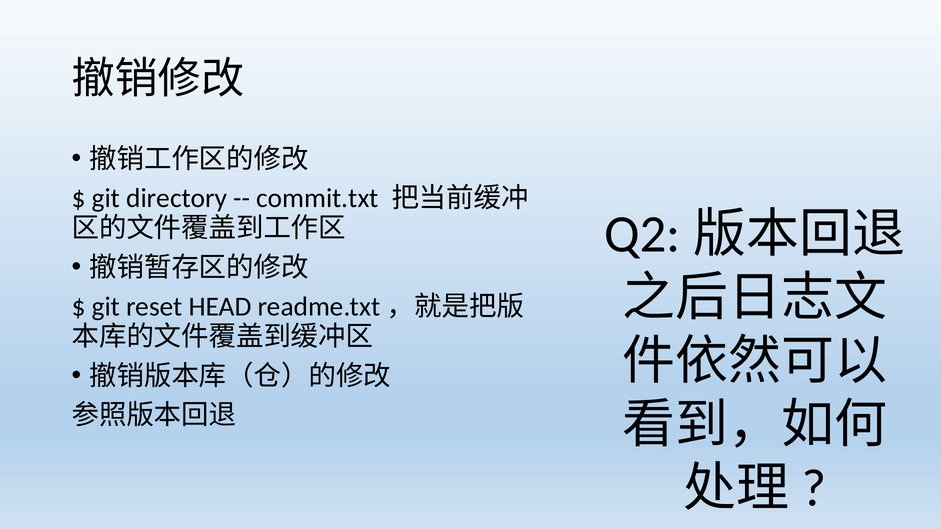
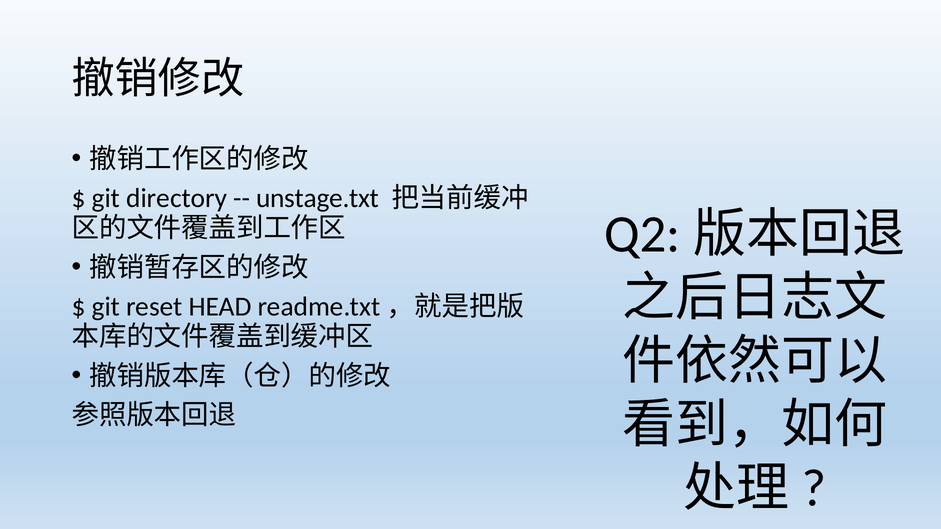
commit.txt: commit.txt -> unstage.txt
